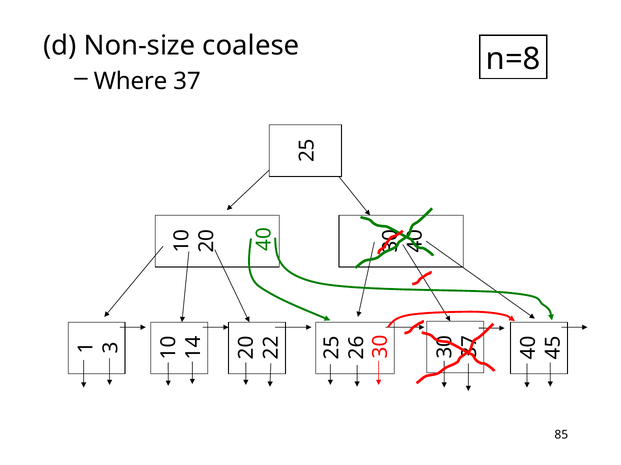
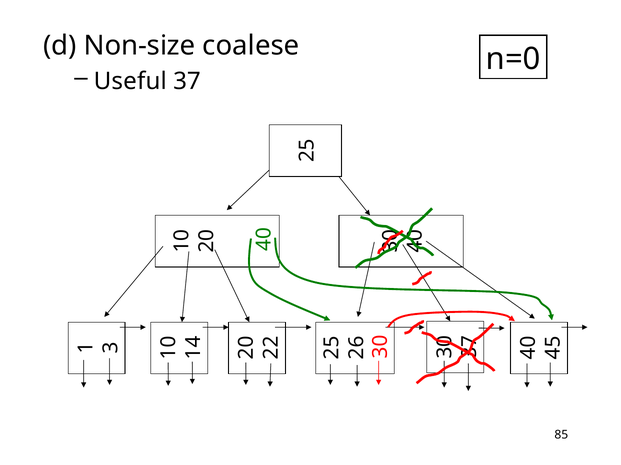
n=8: n=8 -> n=0
Where: Where -> Useful
